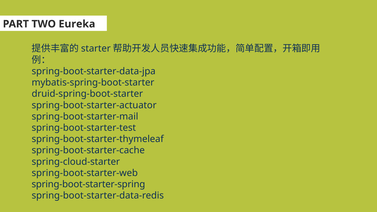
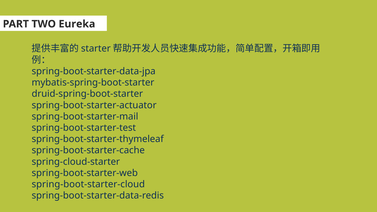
spring-boot-starter-spring: spring-boot-starter-spring -> spring-boot-starter-cloud
